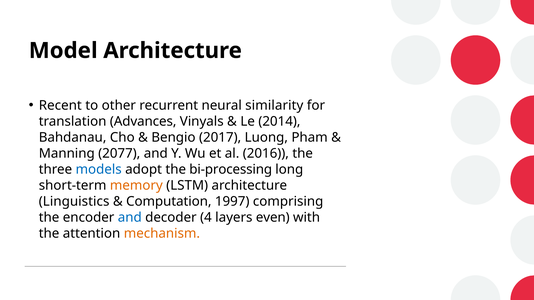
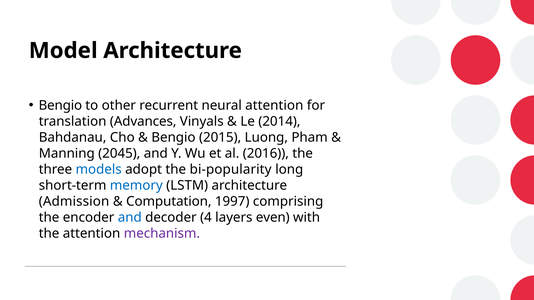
Recent at (60, 106): Recent -> Bengio
neural similarity: similarity -> attention
2017: 2017 -> 2015
2077: 2077 -> 2045
bi-processing: bi-processing -> bi-popularity
memory colour: orange -> blue
Linguistics: Linguistics -> Admission
mechanism colour: orange -> purple
